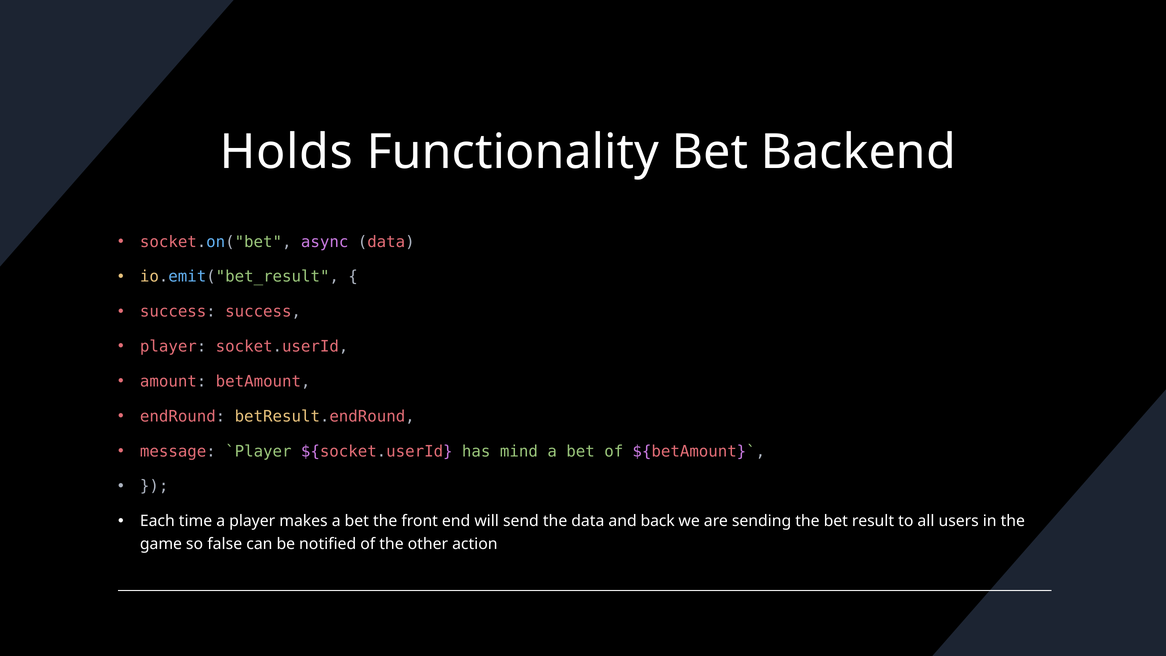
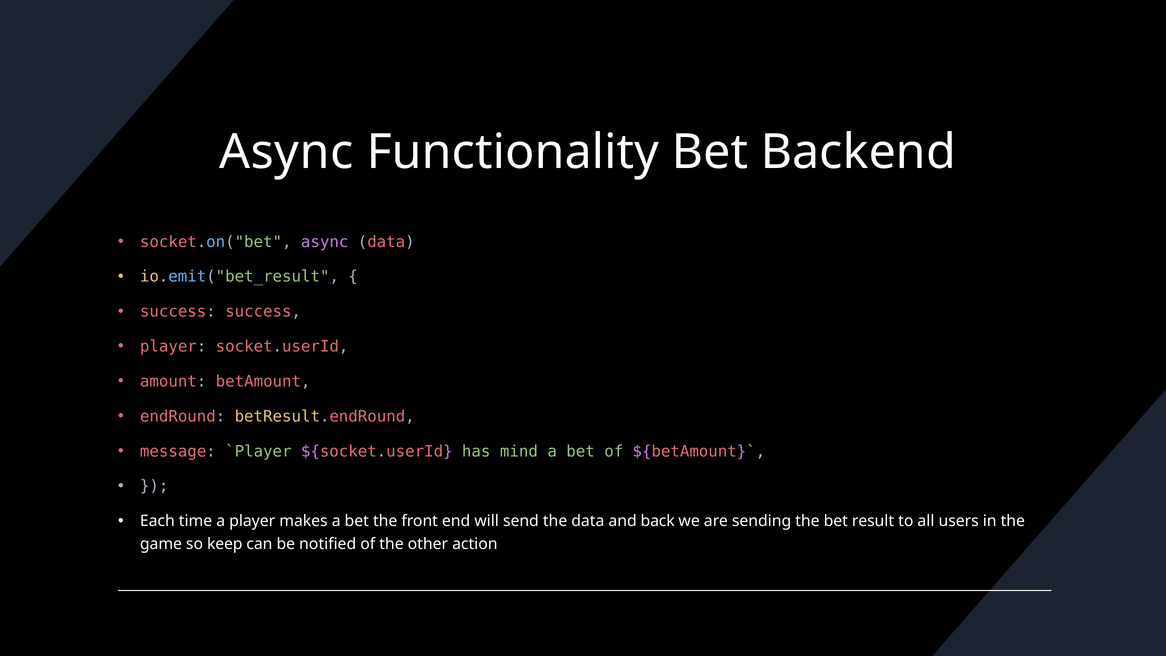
Holds at (286, 152): Holds -> Async
false: false -> keep
